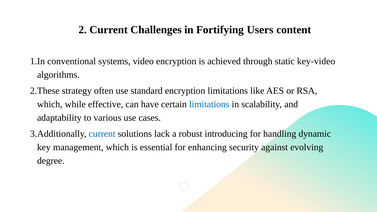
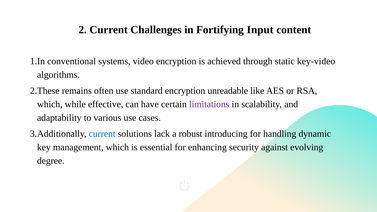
Users: Users -> Input
strategy: strategy -> remains
encryption limitations: limitations -> unreadable
limitations at (209, 104) colour: blue -> purple
